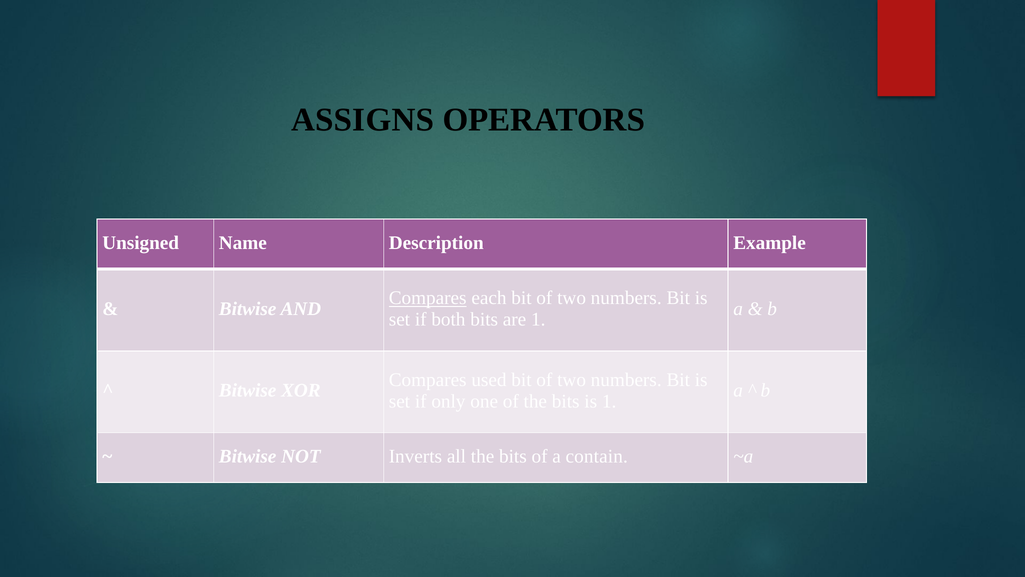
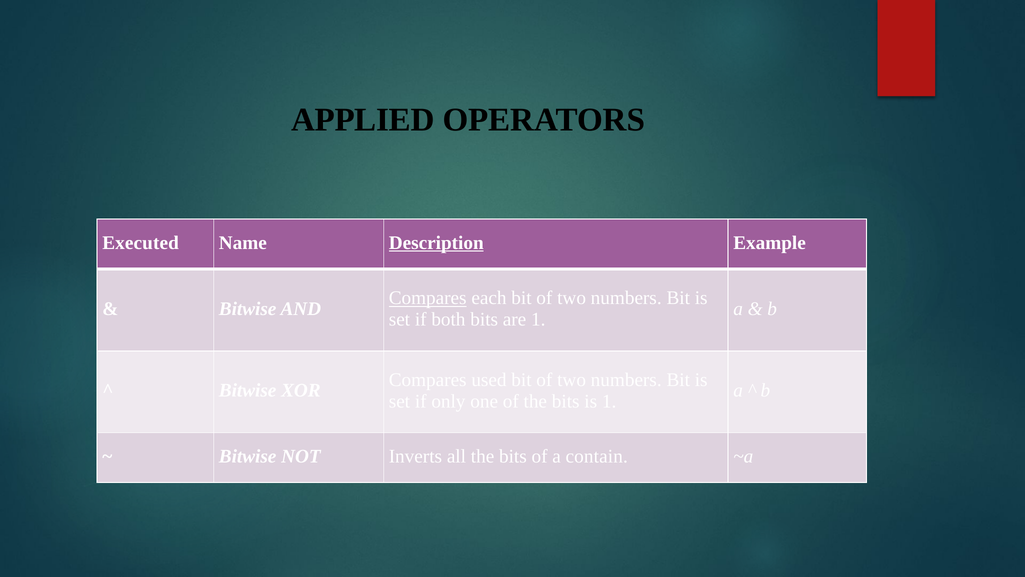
ASSIGNS: ASSIGNS -> APPLIED
Unsigned: Unsigned -> Executed
Description underline: none -> present
